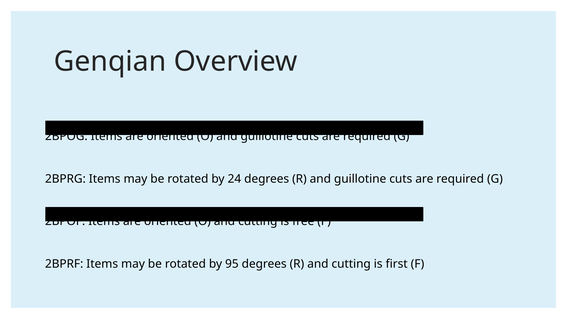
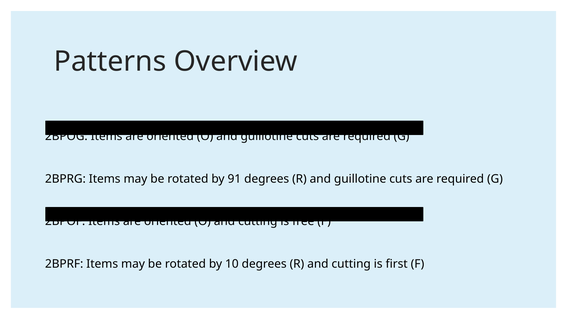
Genqian: Genqian -> Patterns
24: 24 -> 91
95: 95 -> 10
